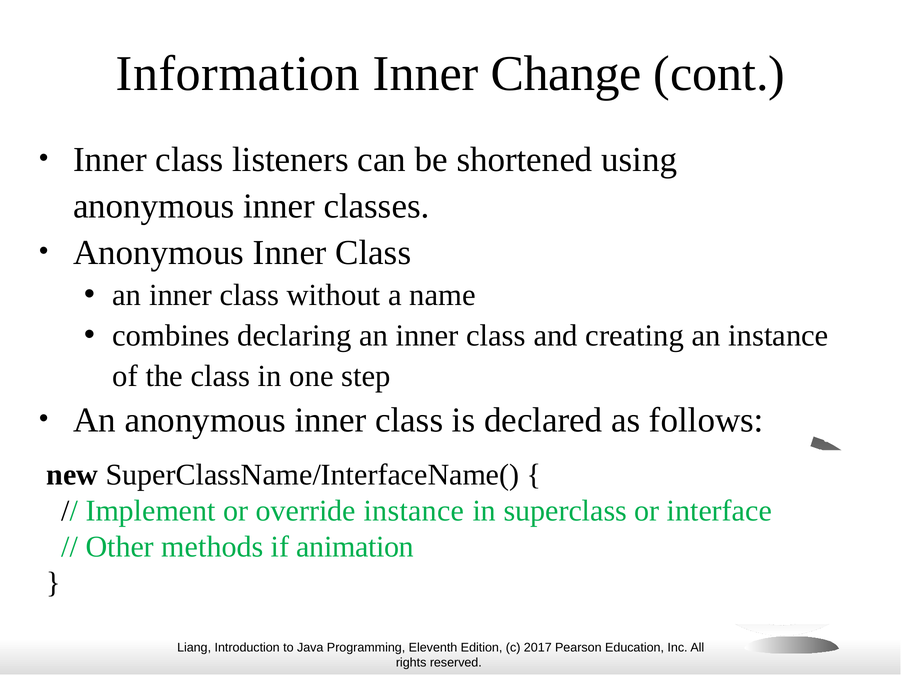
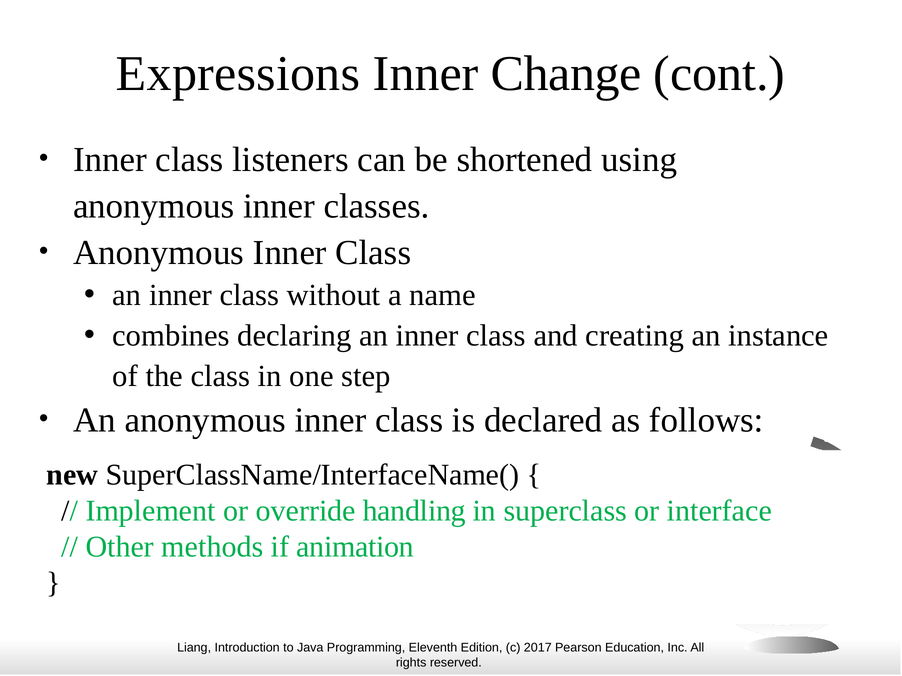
Information: Information -> Expressions
override instance: instance -> handling
